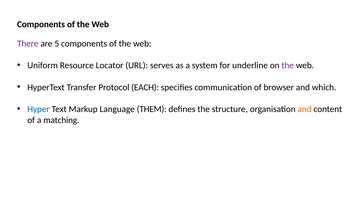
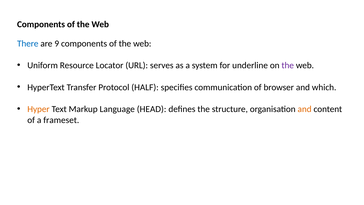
There colour: purple -> blue
5: 5 -> 9
EACH: EACH -> HALF
Hyper colour: blue -> orange
THEM: THEM -> HEAD
matching: matching -> frameset
